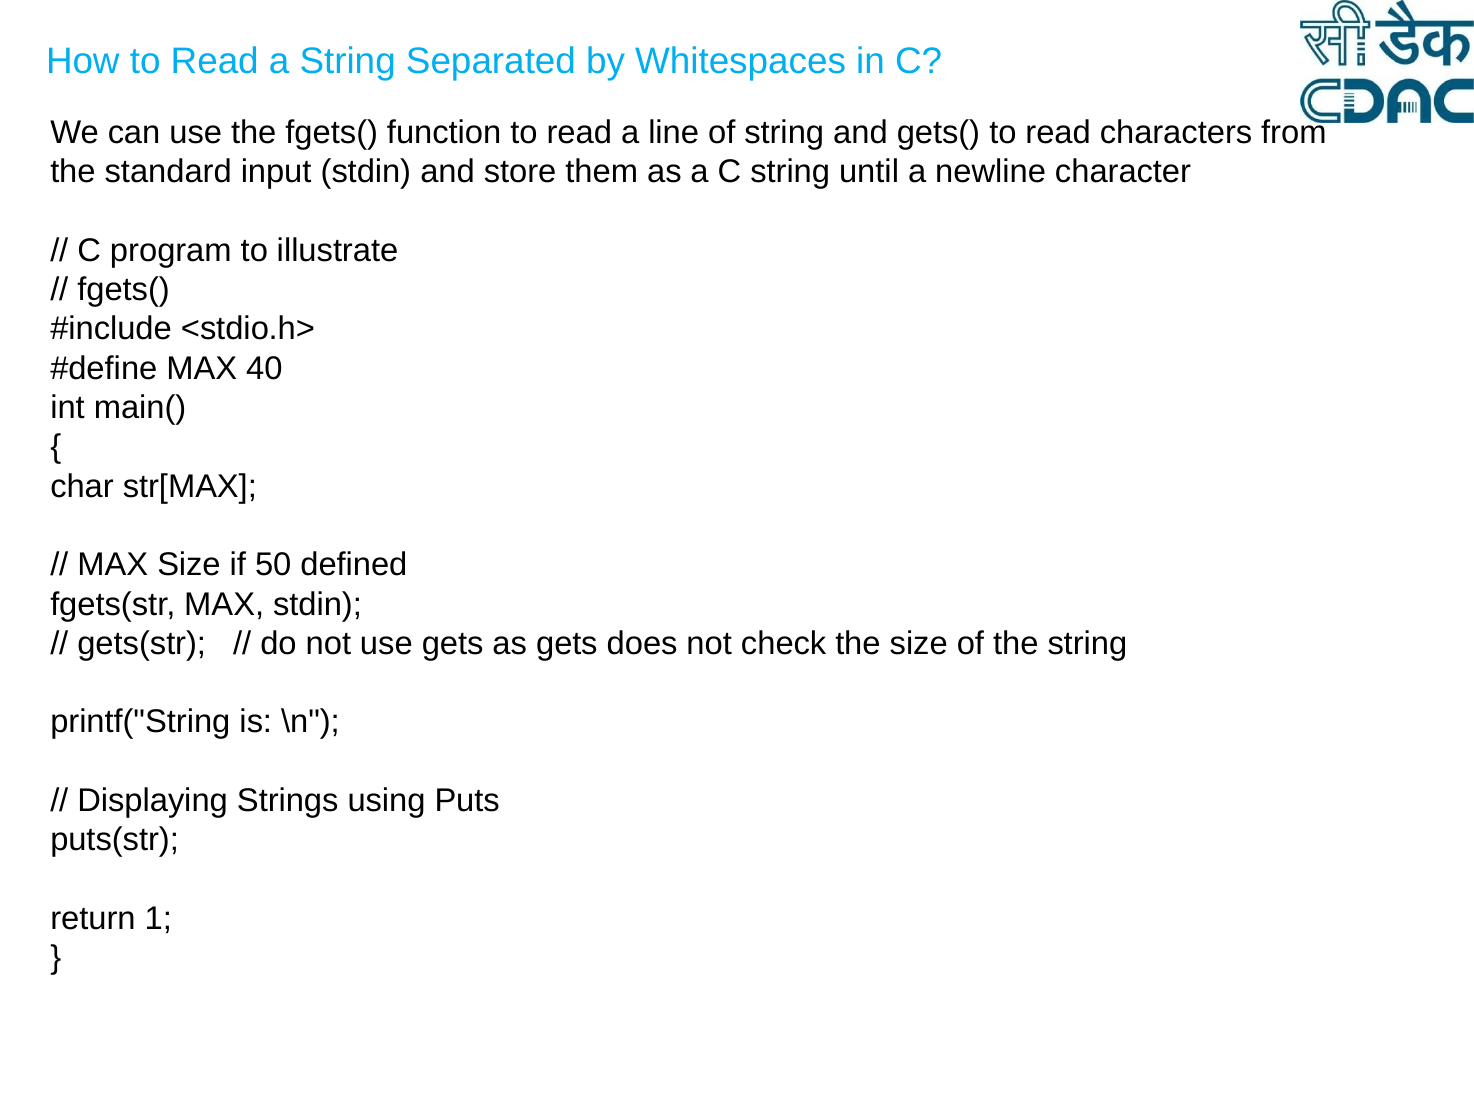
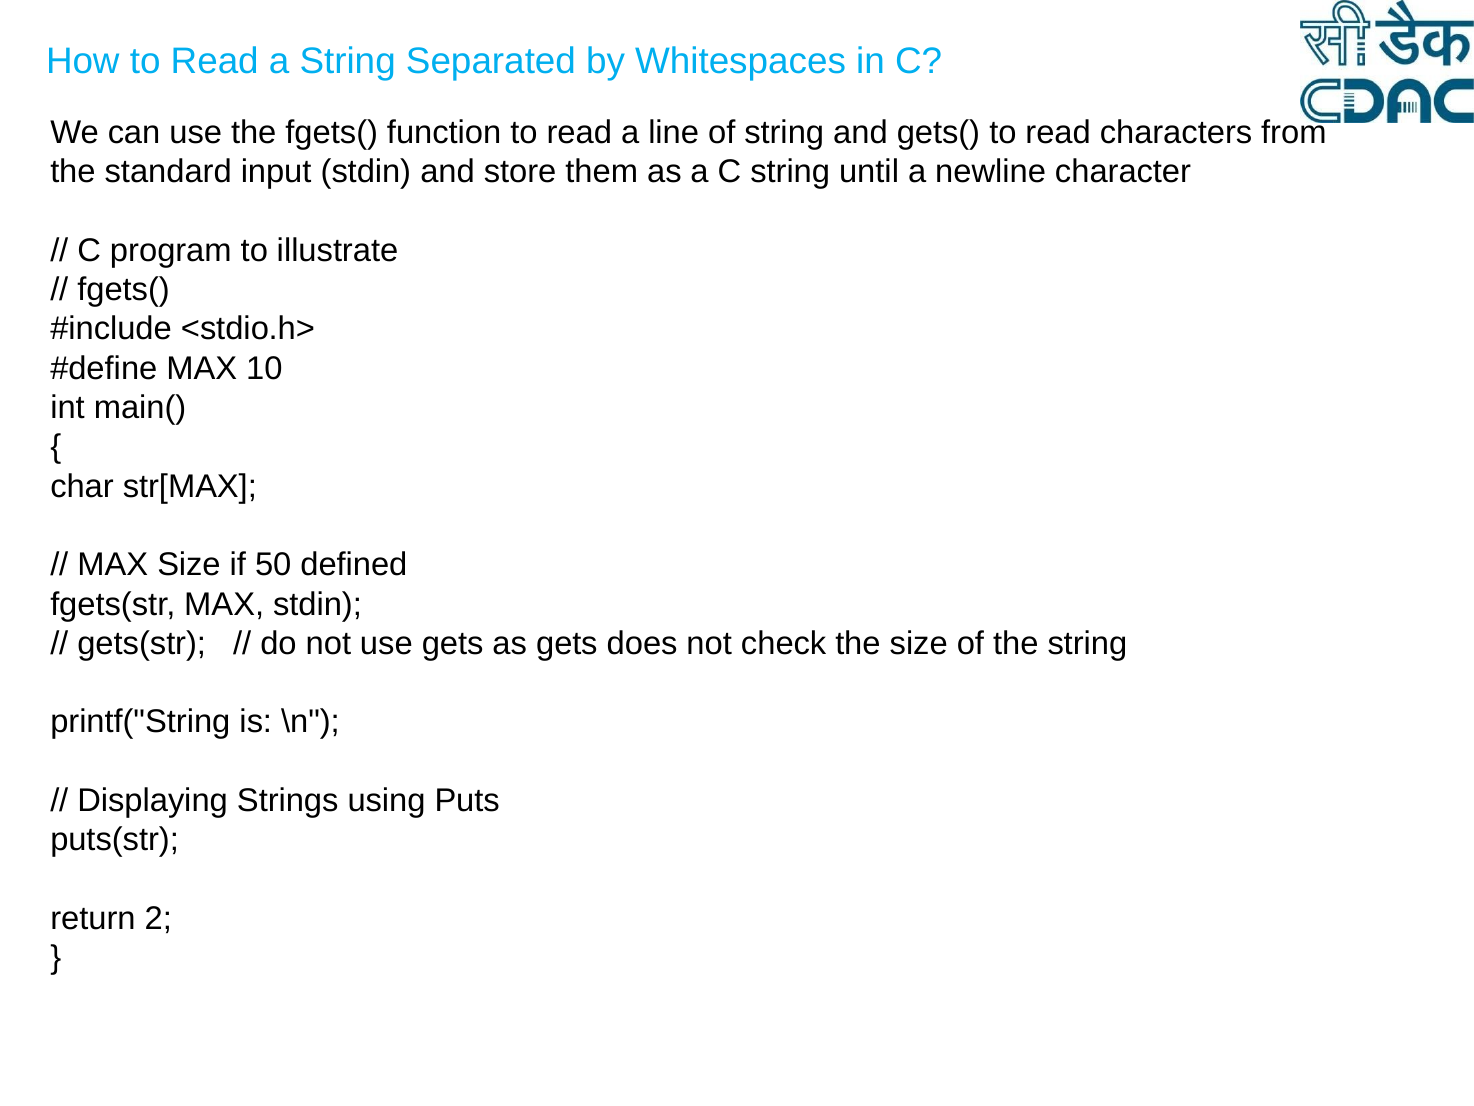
40: 40 -> 10
1: 1 -> 2
